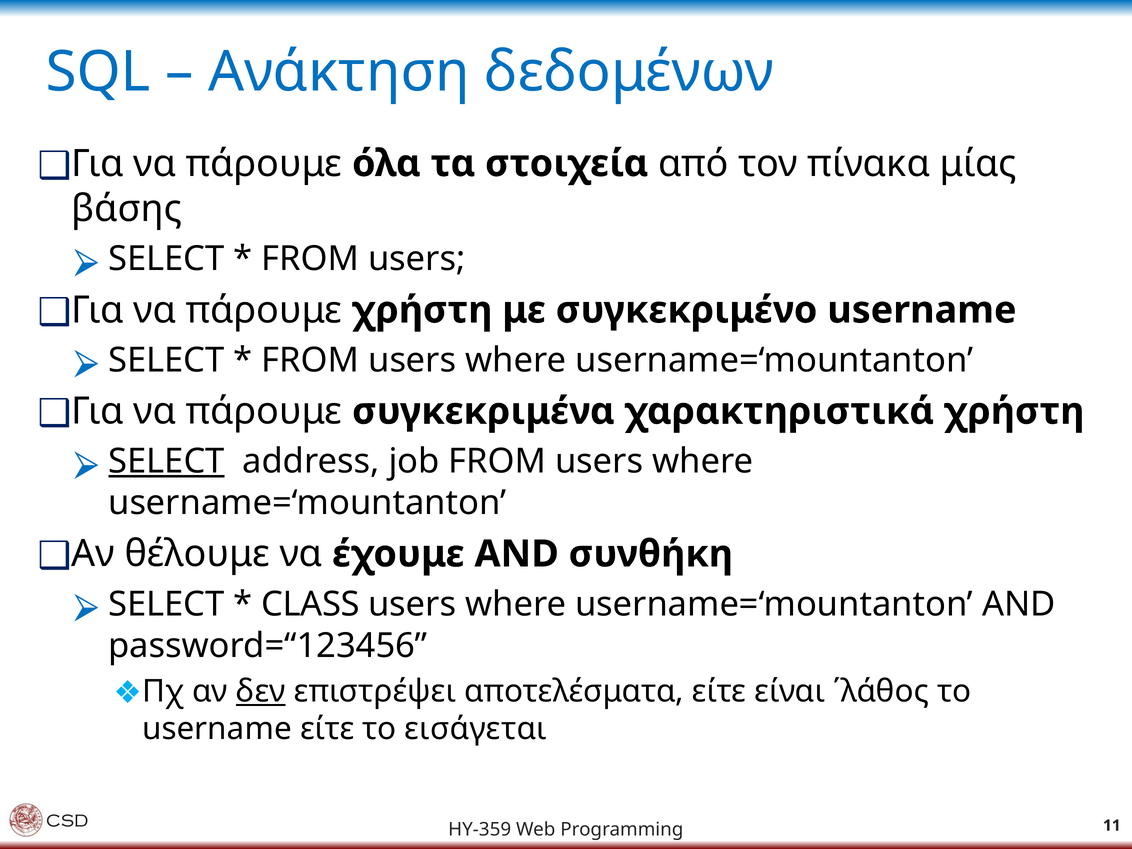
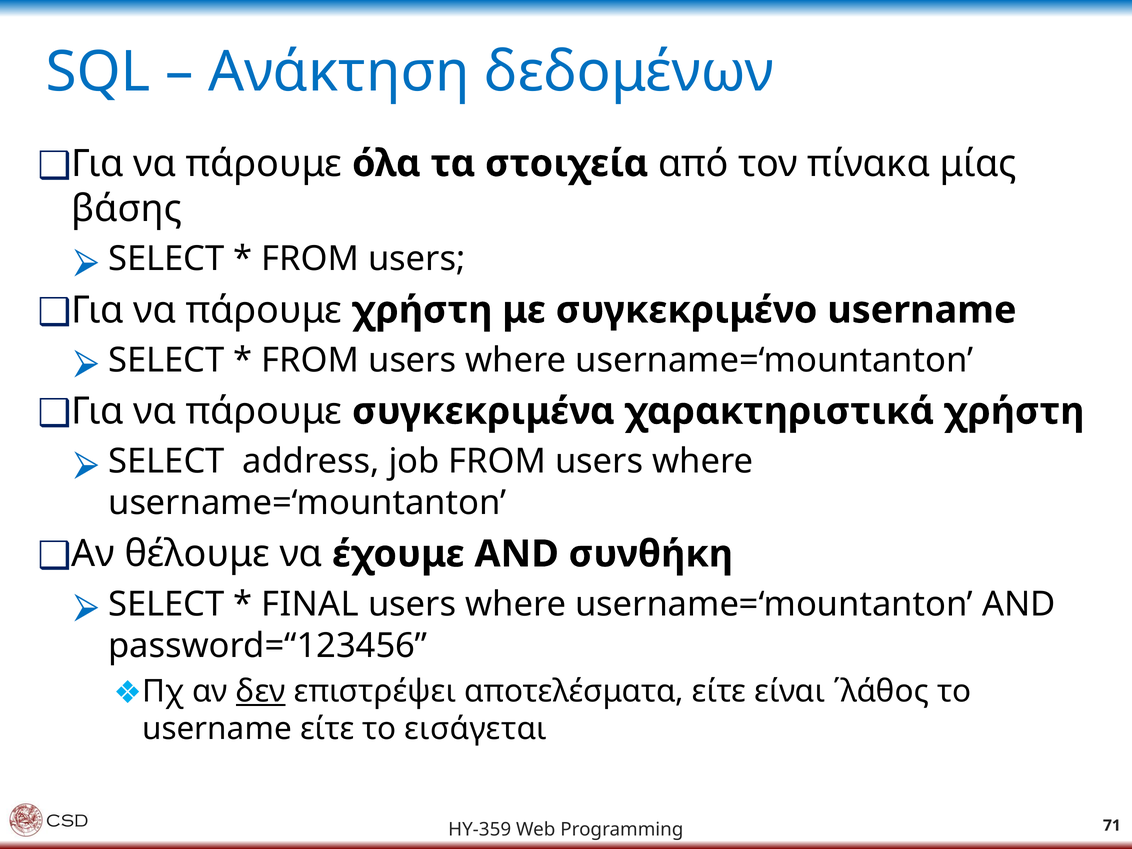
SELECT at (166, 461) underline: present -> none
CLASS: CLASS -> FINAL
11: 11 -> 71
